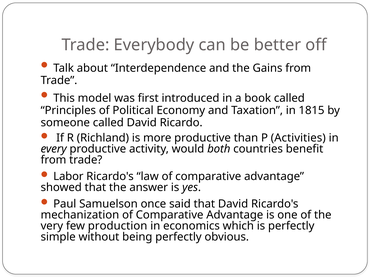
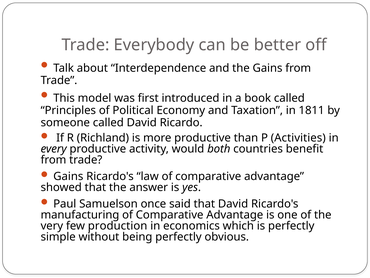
1815: 1815 -> 1811
Labor at (68, 176): Labor -> Gains
mechanization: mechanization -> manufacturing
